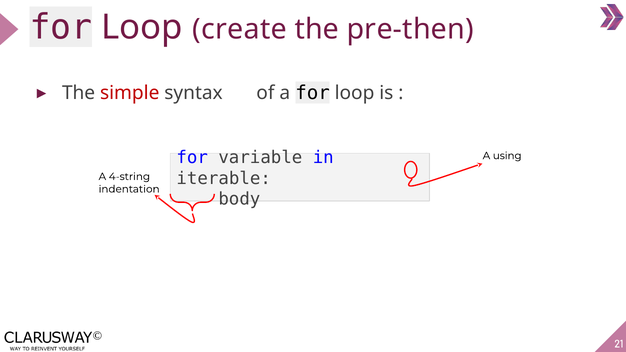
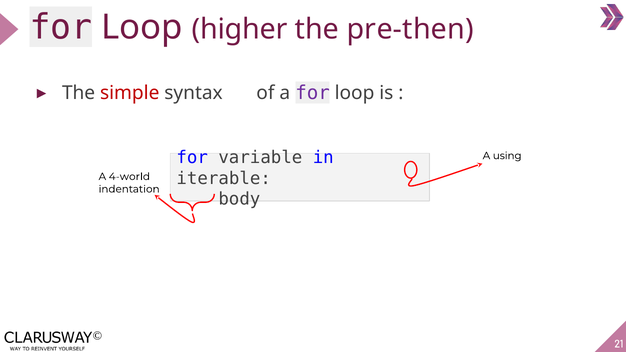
create: create -> higher
for at (313, 93) colour: black -> purple
4-string: 4-string -> 4-world
